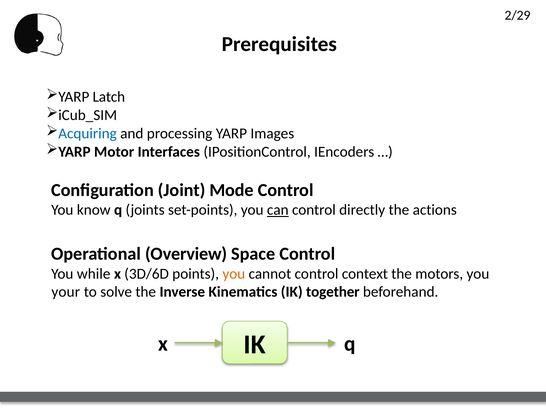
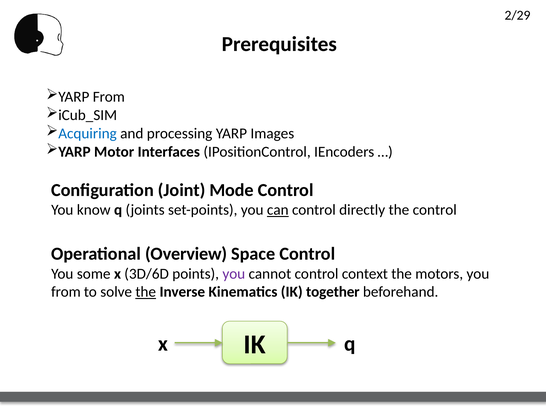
YARP Latch: Latch -> From
the actions: actions -> control
while: while -> some
you at (234, 273) colour: orange -> purple
your at (66, 292): your -> from
the at (146, 292) underline: none -> present
